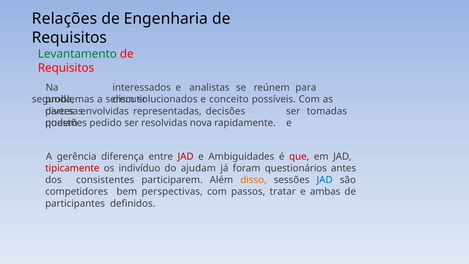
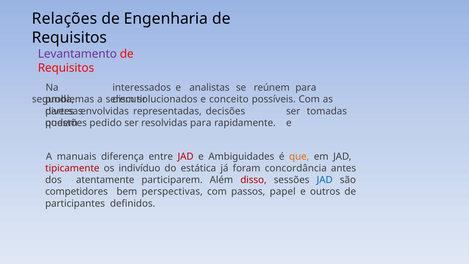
Levantamento colour: green -> purple
resolvidas nova: nova -> para
gerência: gerência -> manuais
que colour: red -> orange
ajudam: ajudam -> estática
questionários: questionários -> concordância
consistentes: consistentes -> atentamente
disso colour: orange -> red
tratar: tratar -> papel
ambas: ambas -> outros
